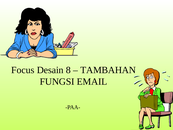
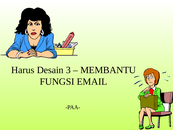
Focus: Focus -> Harus
8: 8 -> 3
TAMBAHAN: TAMBAHAN -> MEMBANTU
